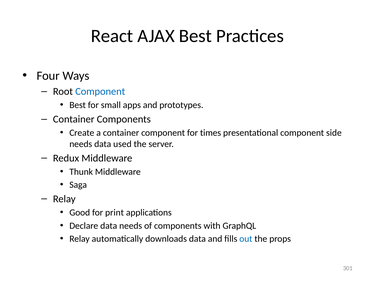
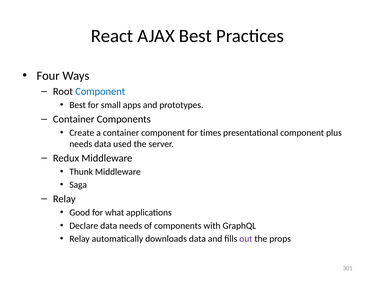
side: side -> plus
print: print -> what
out colour: blue -> purple
